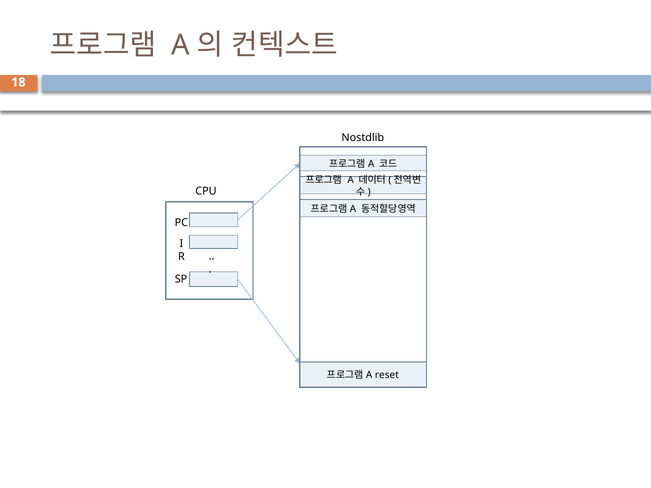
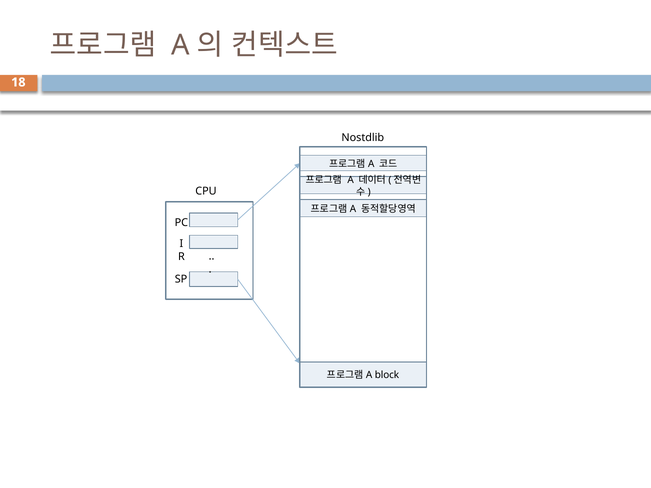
reset: reset -> block
